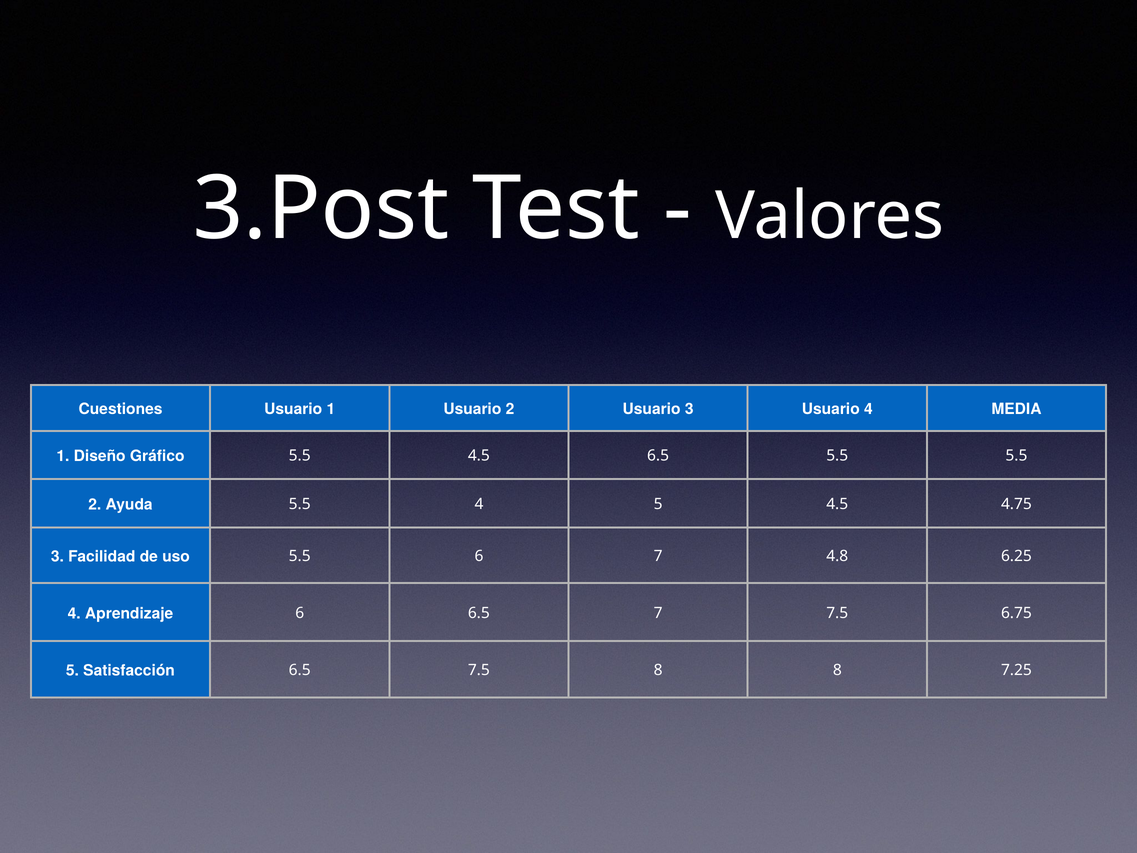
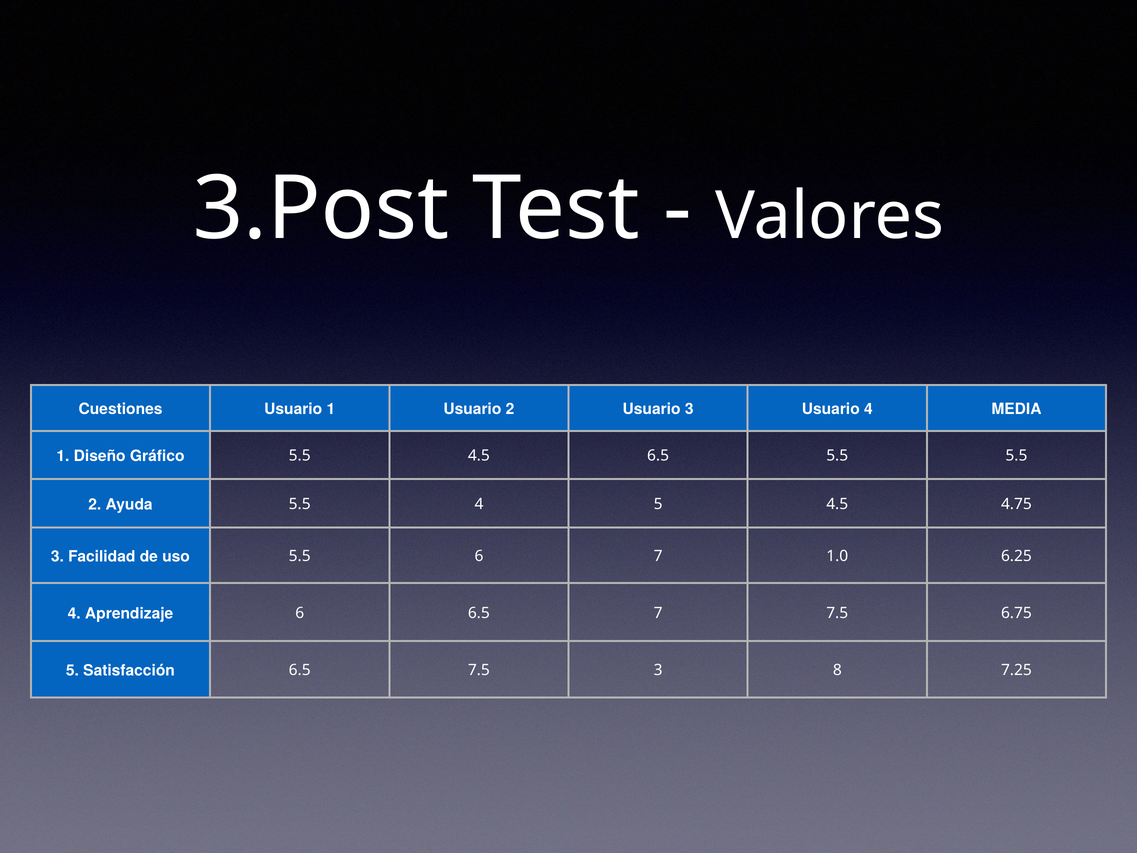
4.8: 4.8 -> 1.0
7.5 8: 8 -> 3
